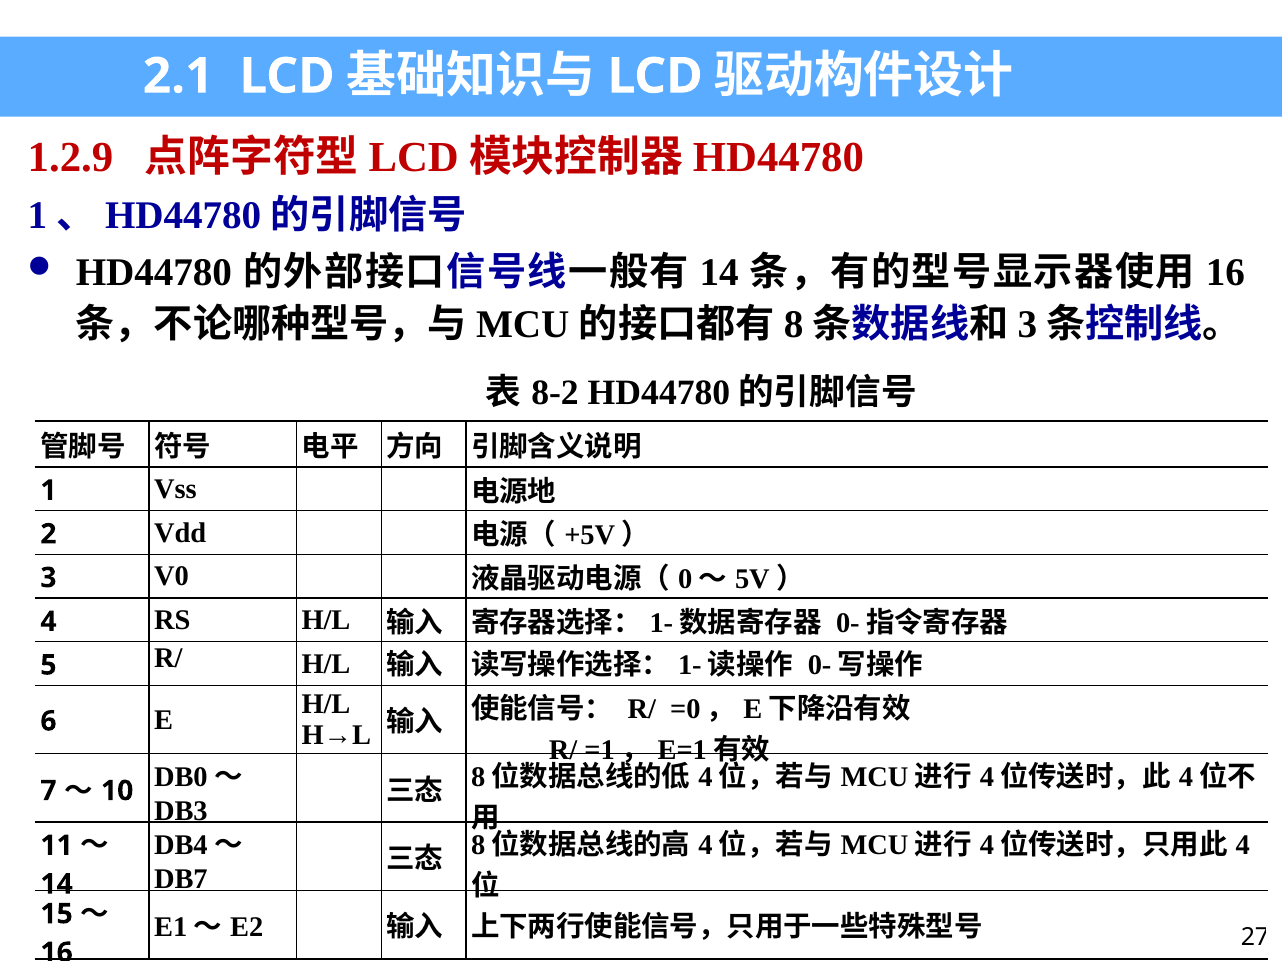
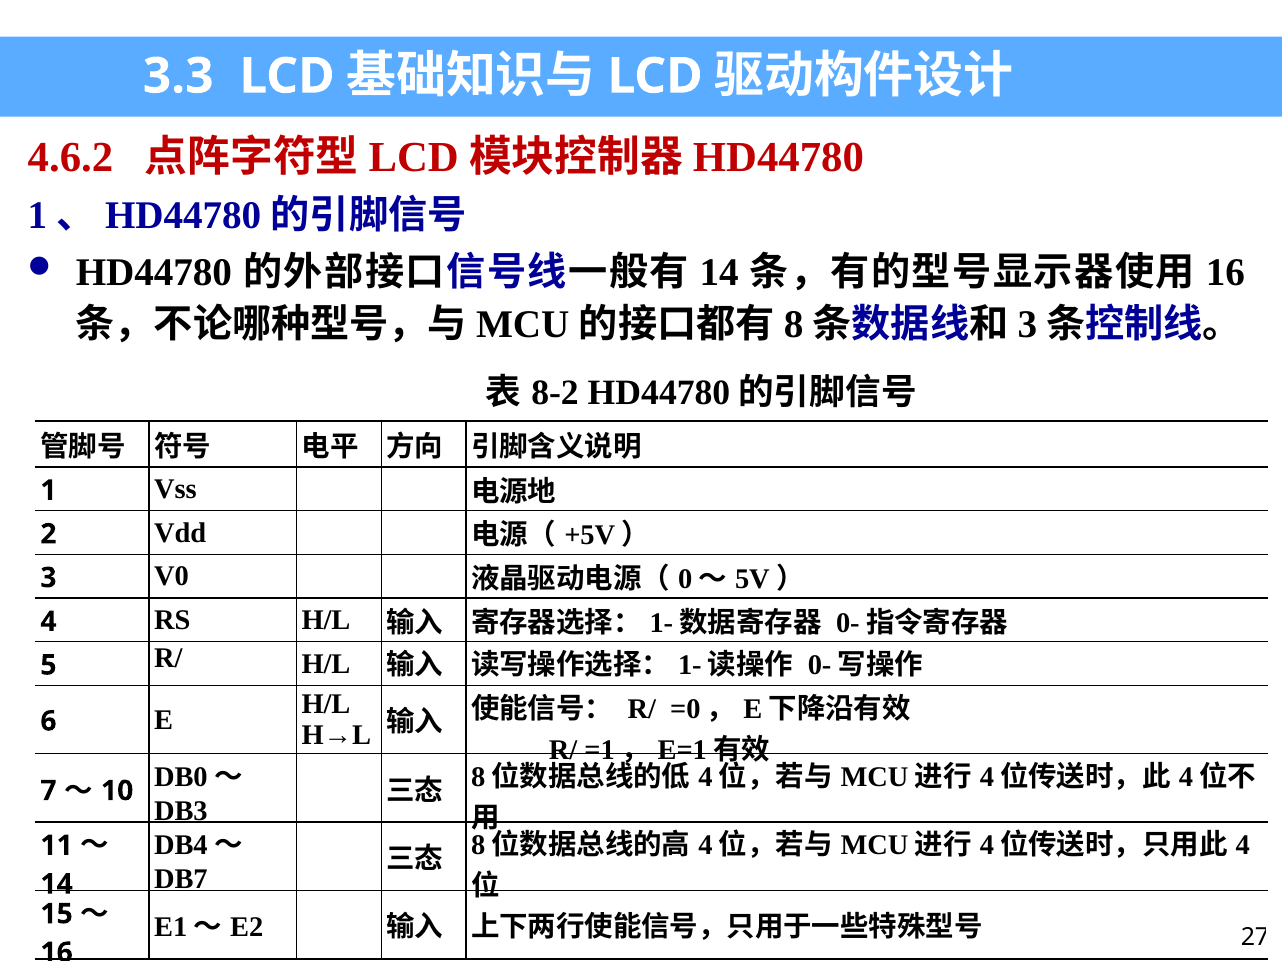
2.1: 2.1 -> 3.3
1.2.9: 1.2.9 -> 4.6.2
